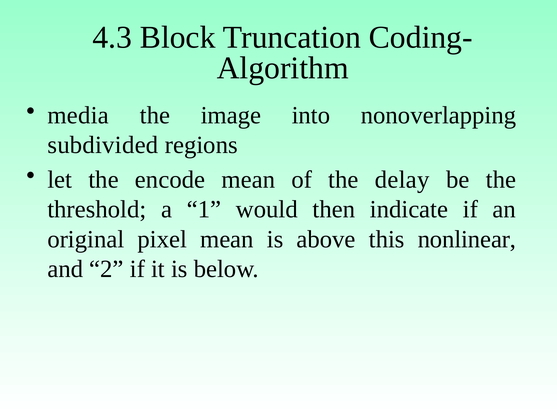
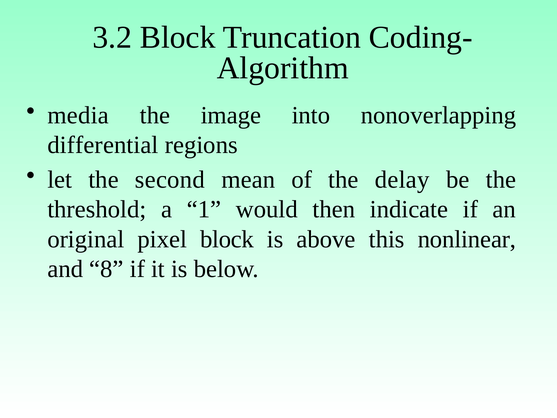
4.3: 4.3 -> 3.2
subdivided: subdivided -> differential
encode: encode -> second
pixel mean: mean -> block
2: 2 -> 8
